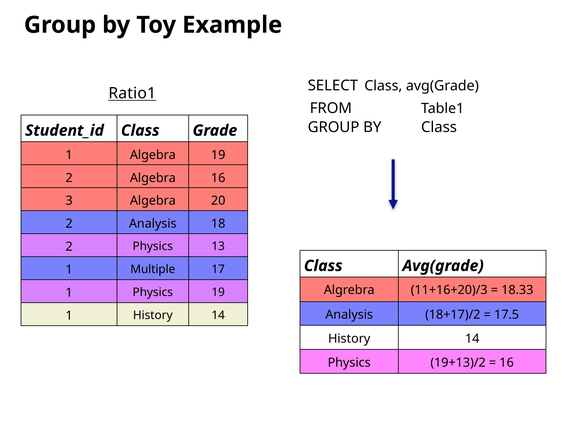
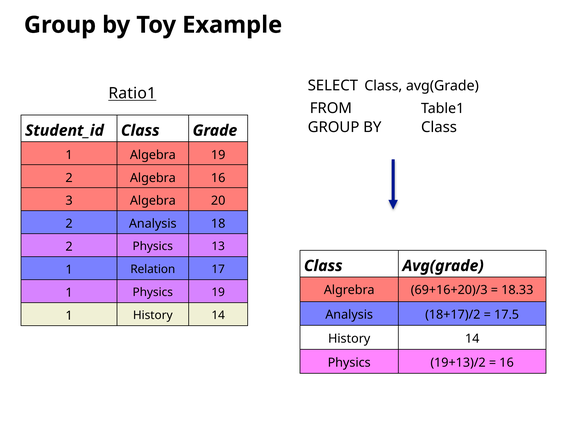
Multiple: Multiple -> Relation
11+16+20)/3: 11+16+20)/3 -> 69+16+20)/3
